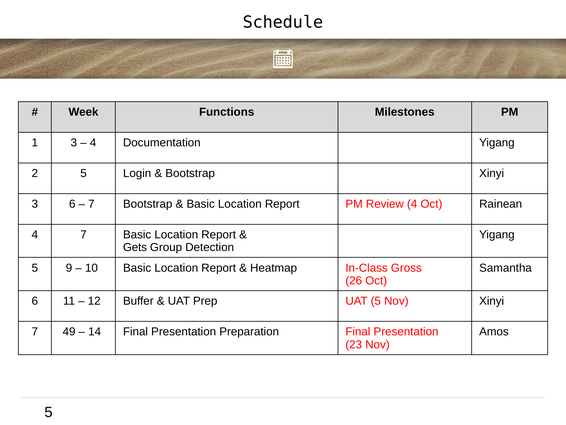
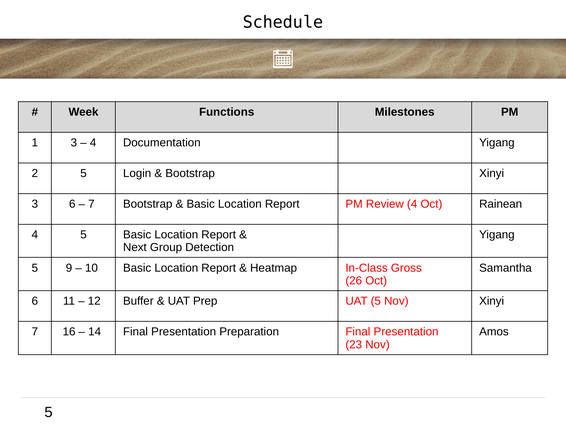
4 7: 7 -> 5
Gets: Gets -> Next
49: 49 -> 16
